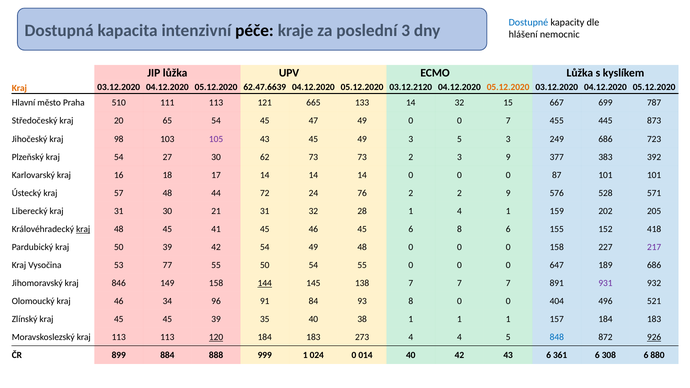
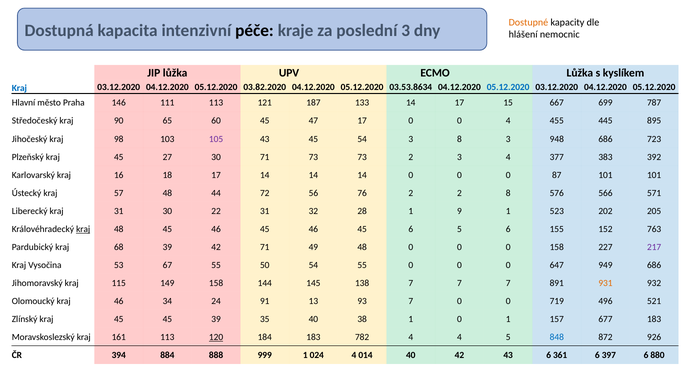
Dostupné colour: blue -> orange
Kraj at (19, 88) colour: orange -> blue
62.47.6639: 62.47.6639 -> 03.82.2020
03.12.2120: 03.12.2120 -> 03.53.8634
05.12.2020 at (508, 87) colour: orange -> blue
510: 510 -> 146
665: 665 -> 187
14 32: 32 -> 17
20: 20 -> 90
65 54: 54 -> 60
47 49: 49 -> 17
0 7: 7 -> 4
873: 873 -> 895
45 49: 49 -> 54
3 5: 5 -> 8
249: 249 -> 948
Plzeňský kraj 54: 54 -> 45
30 62: 62 -> 71
3 9: 9 -> 4
24: 24 -> 56
2 9: 9 -> 8
528: 528 -> 566
21: 21 -> 22
1 4: 4 -> 9
159: 159 -> 523
48 45 41: 41 -> 46
6 8: 8 -> 5
418: 418 -> 763
kraj 50: 50 -> 68
42 54: 54 -> 71
77: 77 -> 67
189: 189 -> 949
846: 846 -> 115
144 underline: present -> none
931 colour: purple -> orange
96: 96 -> 24
84: 84 -> 13
93 8: 8 -> 7
404: 404 -> 719
38 1 1: 1 -> 0
157 184: 184 -> 677
kraj 113: 113 -> 161
273: 273 -> 782
926 underline: present -> none
899: 899 -> 394
024 0: 0 -> 4
308: 308 -> 397
